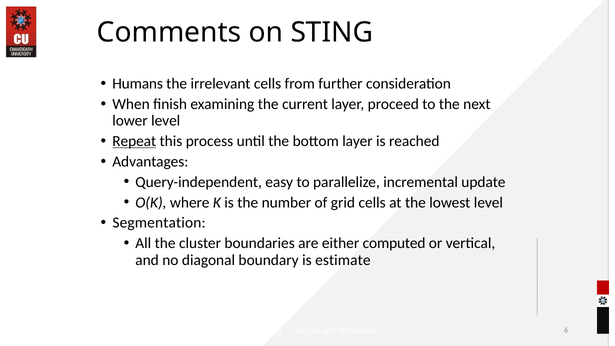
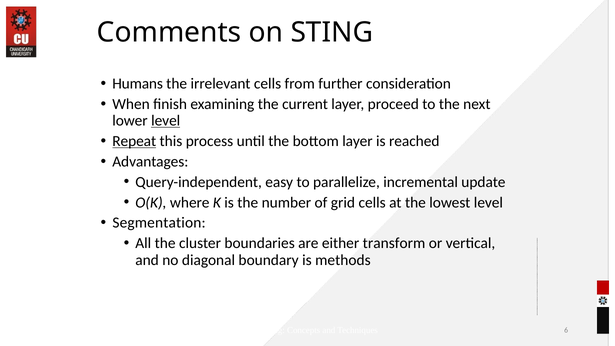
level at (166, 121) underline: none -> present
computed: computed -> transform
estimate: estimate -> methods
